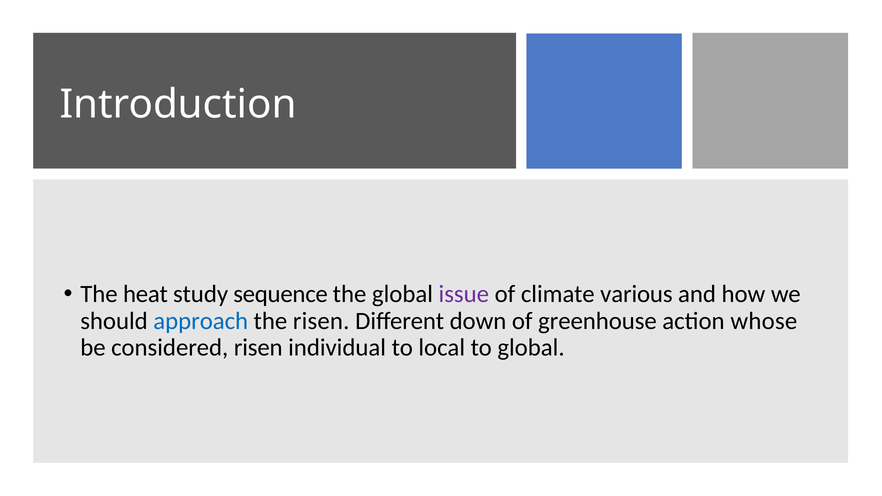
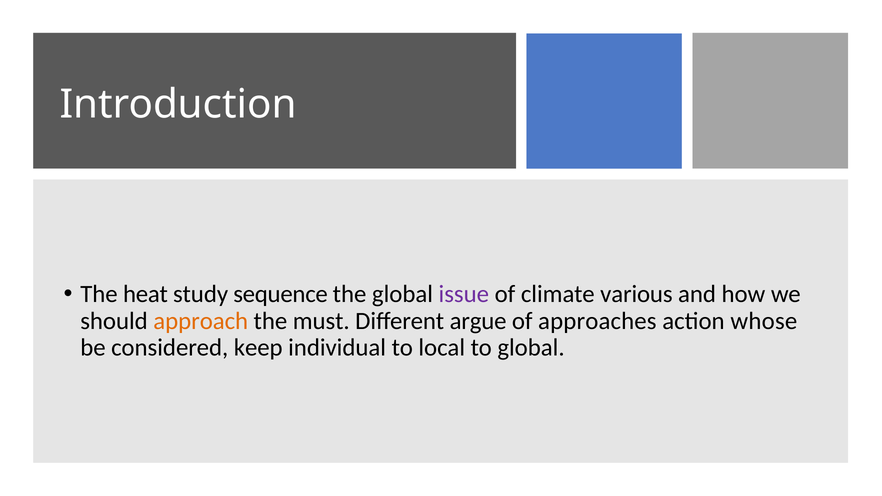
approach colour: blue -> orange
the risen: risen -> must
down: down -> argue
greenhouse: greenhouse -> approaches
considered risen: risen -> keep
